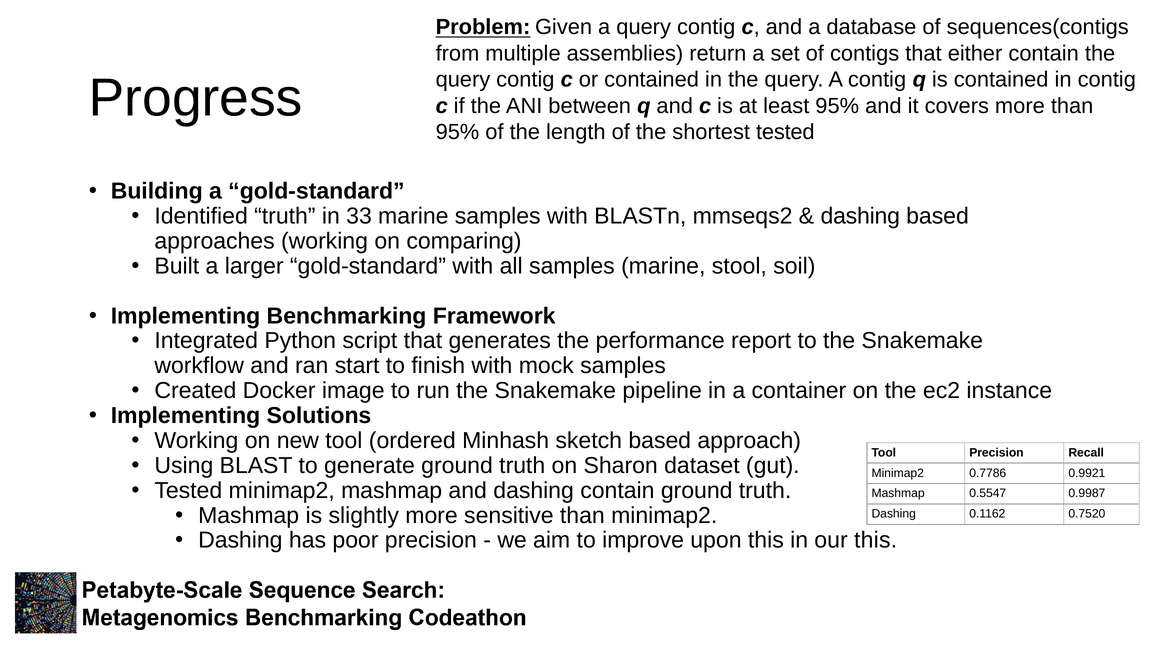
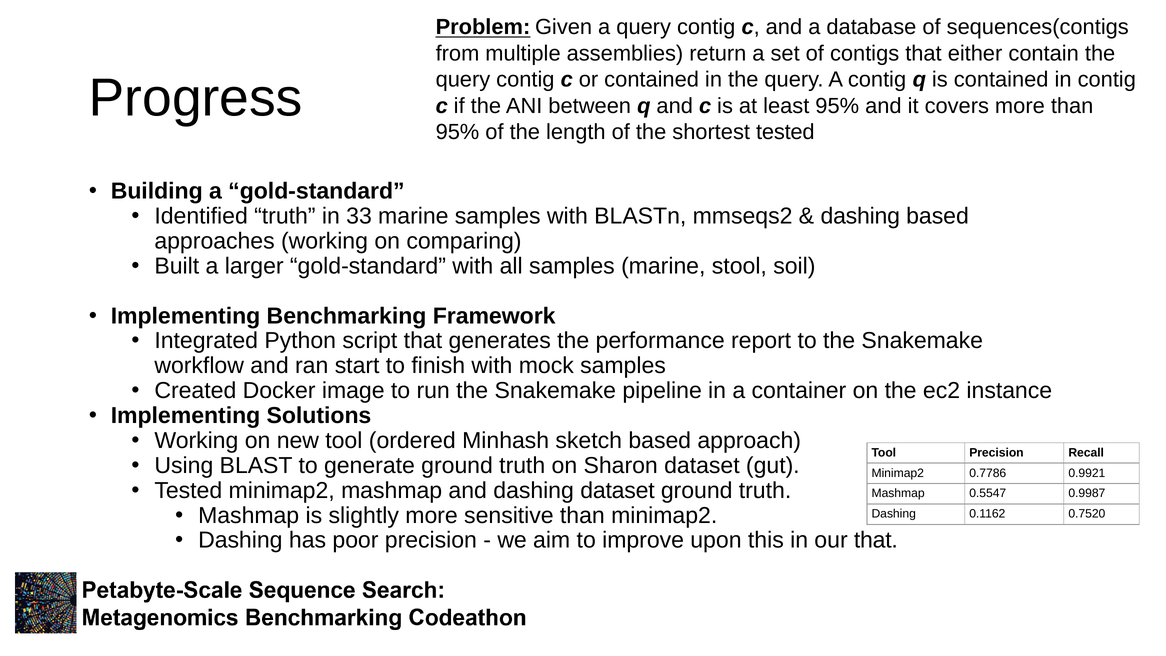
dashing contain: contain -> dataset
our this: this -> that
